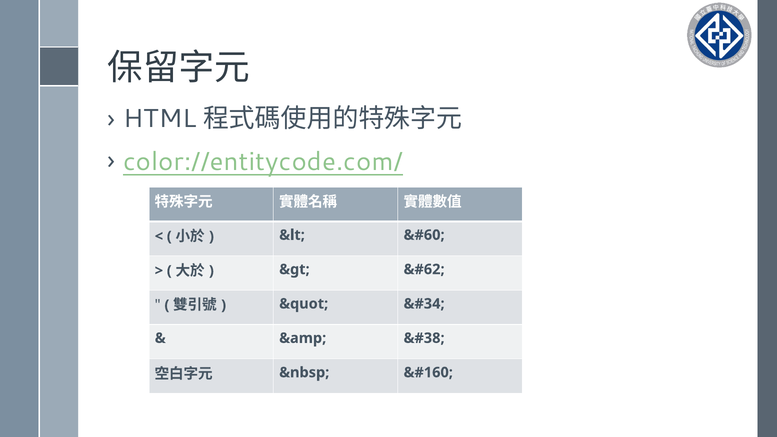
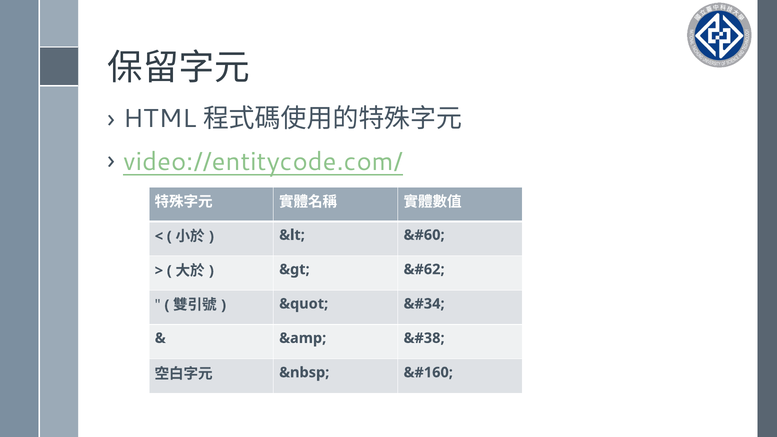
color://entitycode.com/: color://entitycode.com/ -> video://entitycode.com/
